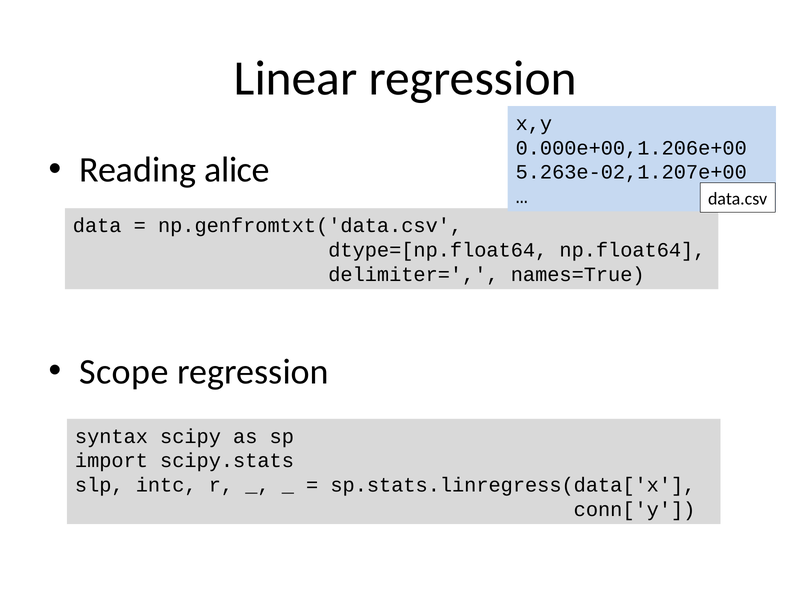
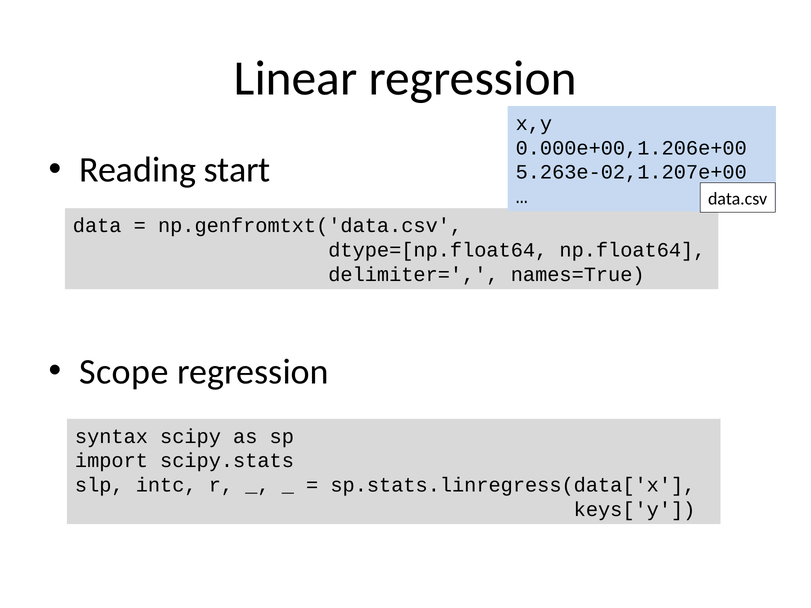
alice: alice -> start
conn['y: conn['y -> keys['y
